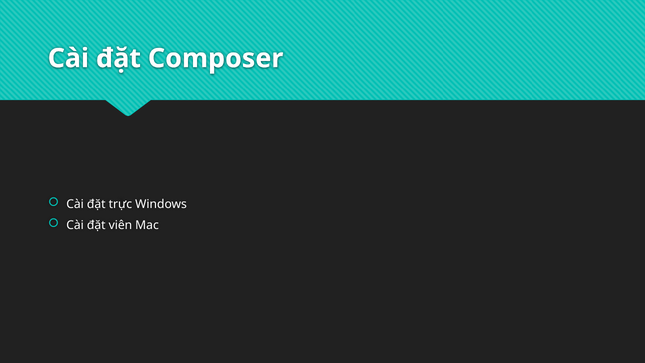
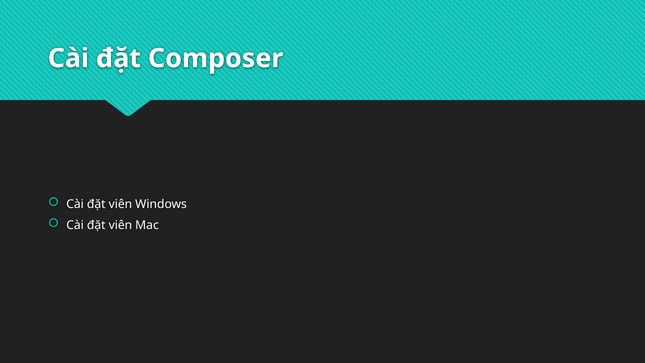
trực at (120, 204): trực -> viên
